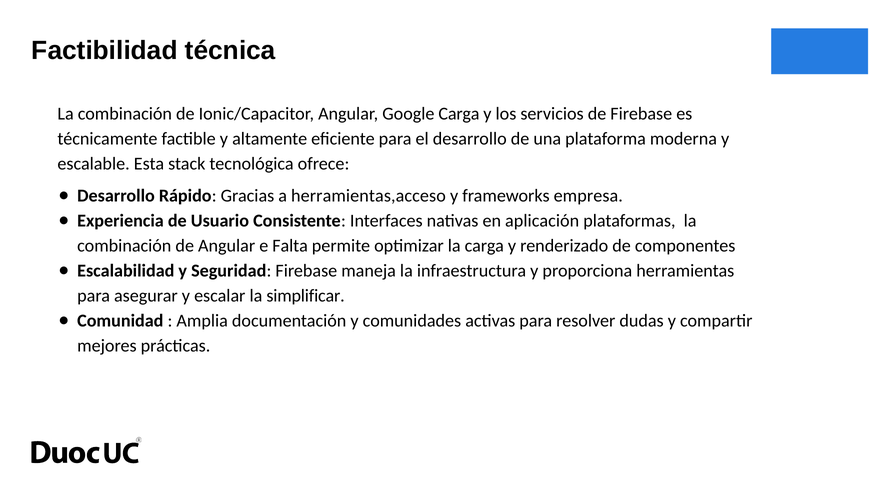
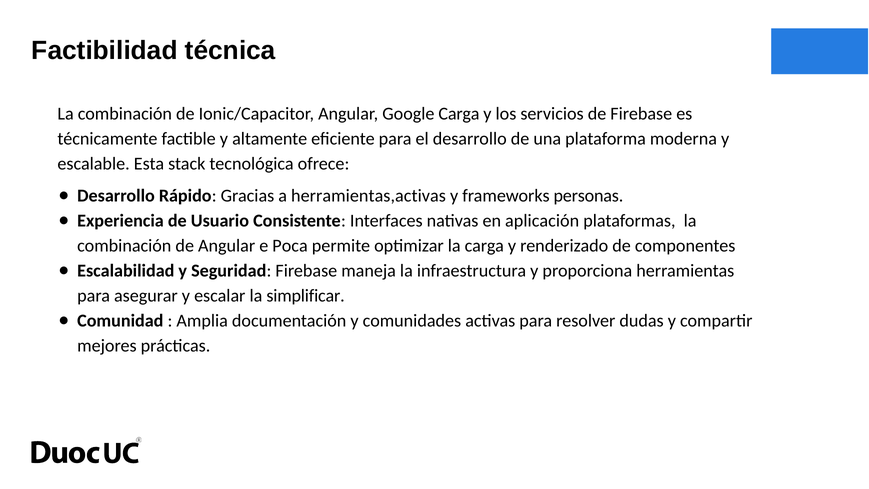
herramientas,acceso: herramientas,acceso -> herramientas,activas
empresa: empresa -> personas
Falta: Falta -> Poca
